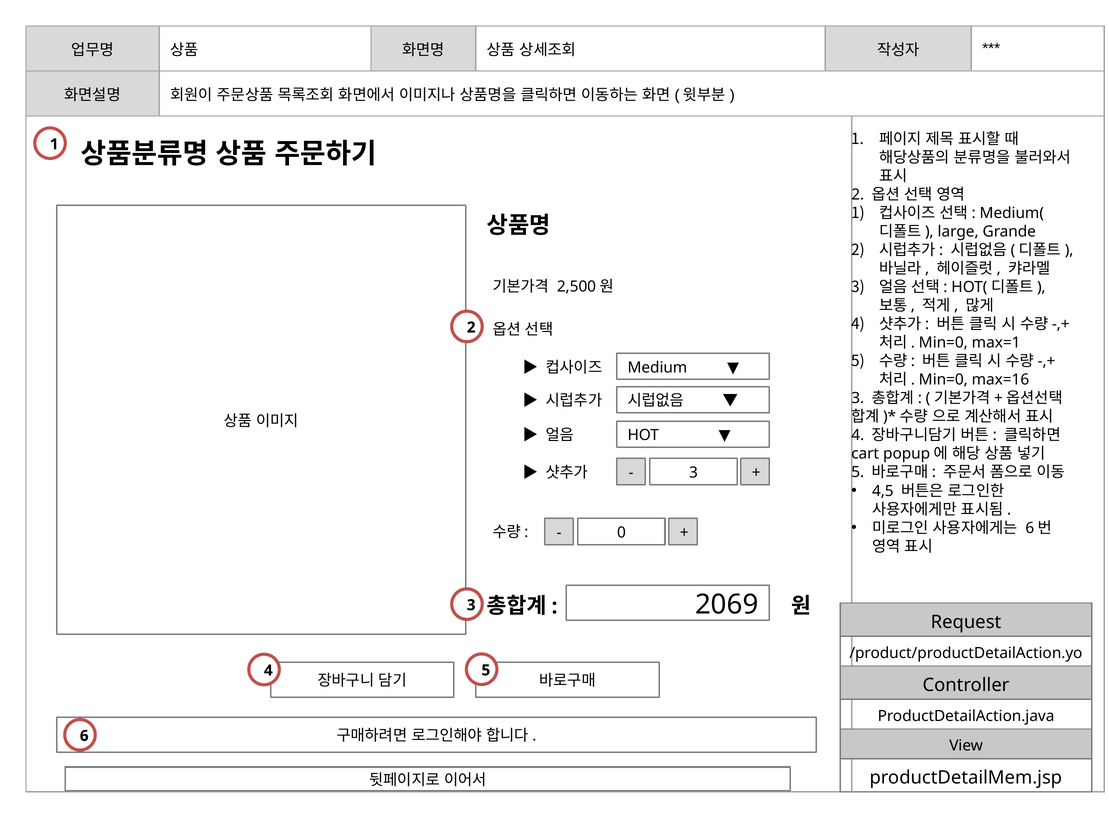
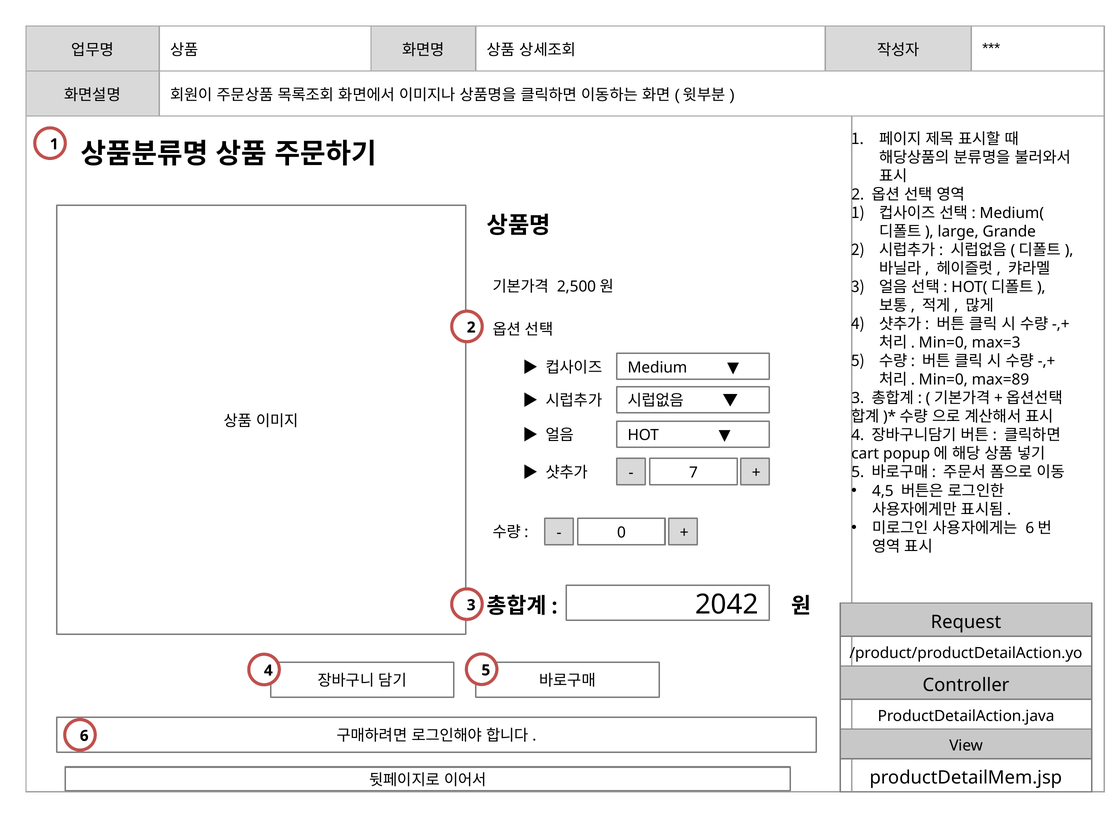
max=1: max=1 -> max=3
max=16: max=16 -> max=89
3 at (693, 472): 3 -> 7
2069: 2069 -> 2042
